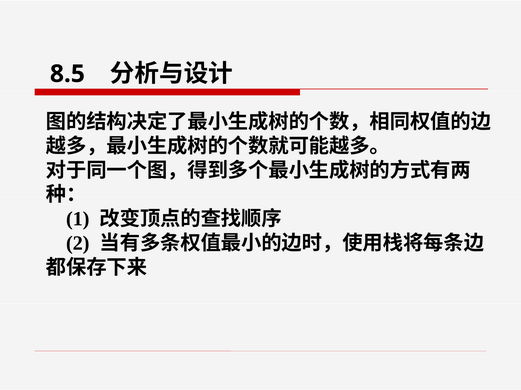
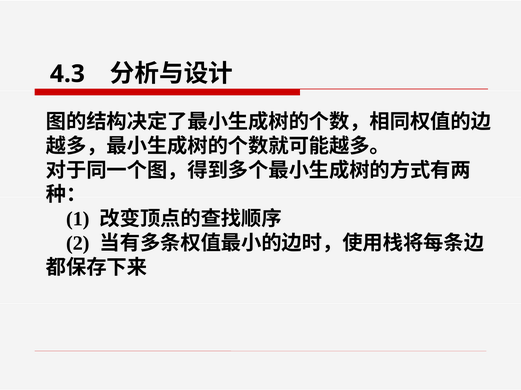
8.5: 8.5 -> 4.3
